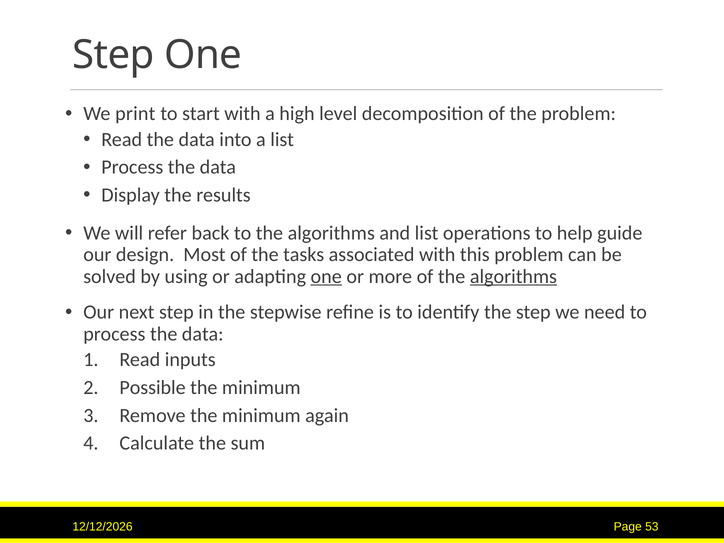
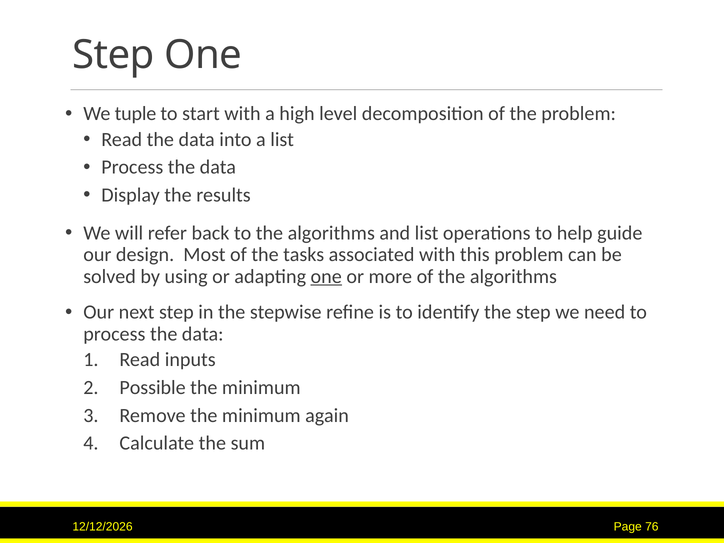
print: print -> tuple
algorithms at (513, 276) underline: present -> none
53: 53 -> 76
